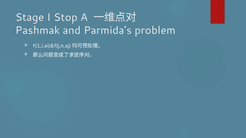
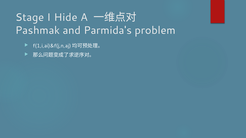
Stop: Stop -> Hide
